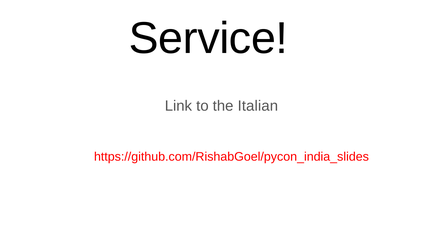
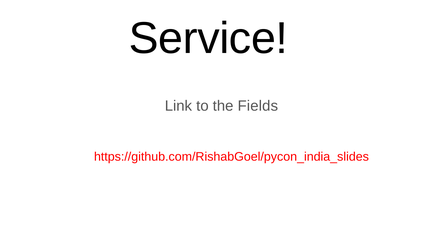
Italian: Italian -> Fields
